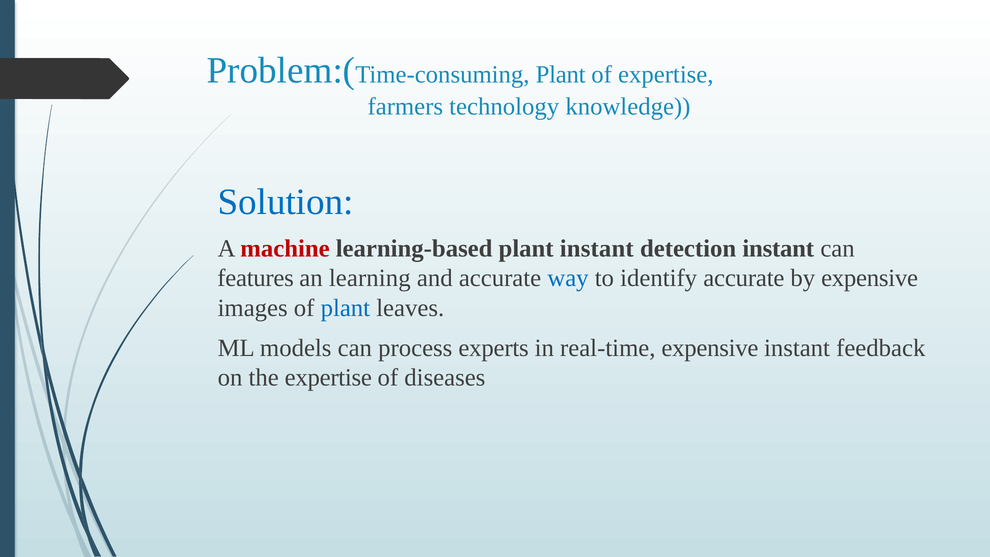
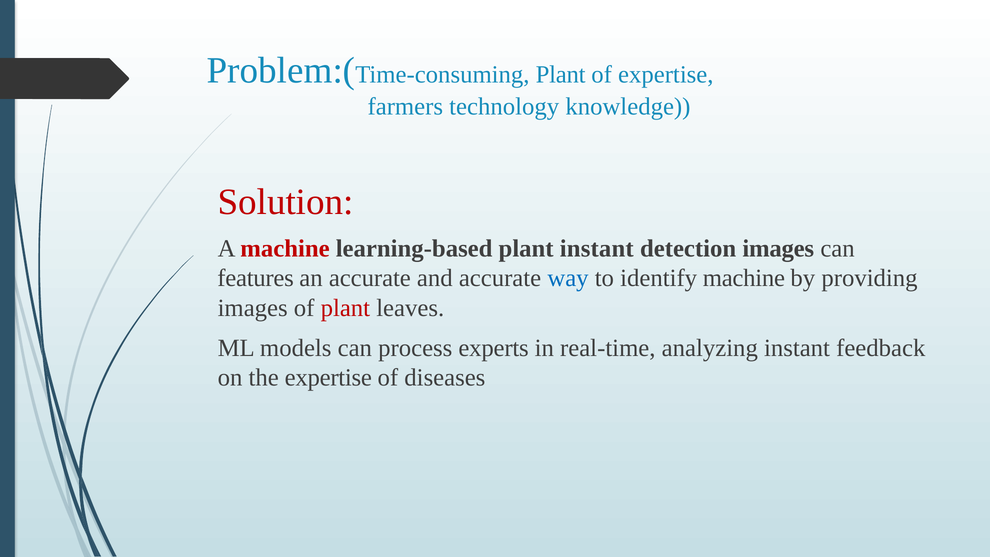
Solution colour: blue -> red
detection instant: instant -> images
an learning: learning -> accurate
identify accurate: accurate -> machine
by expensive: expensive -> providing
plant at (345, 308) colour: blue -> red
real-time expensive: expensive -> analyzing
